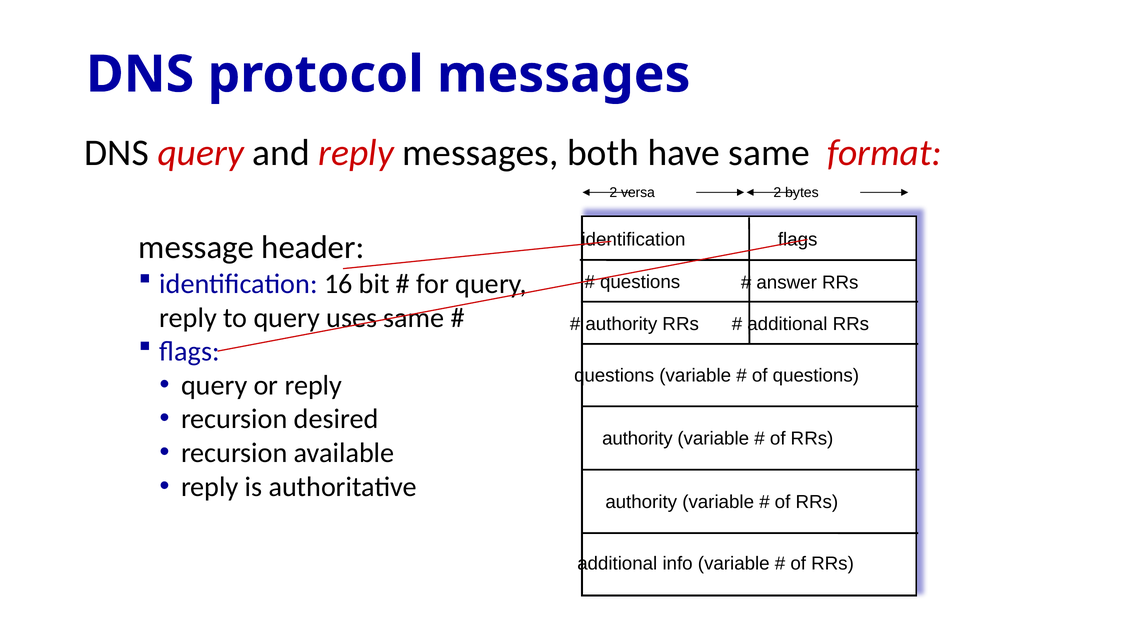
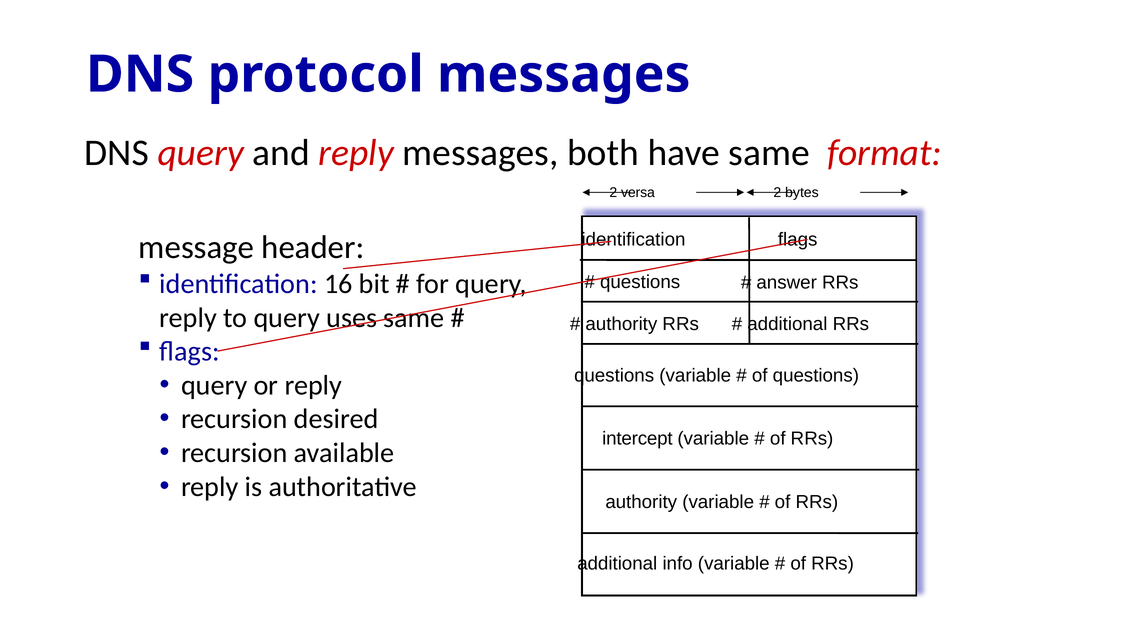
authority at (637, 439): authority -> intercept
